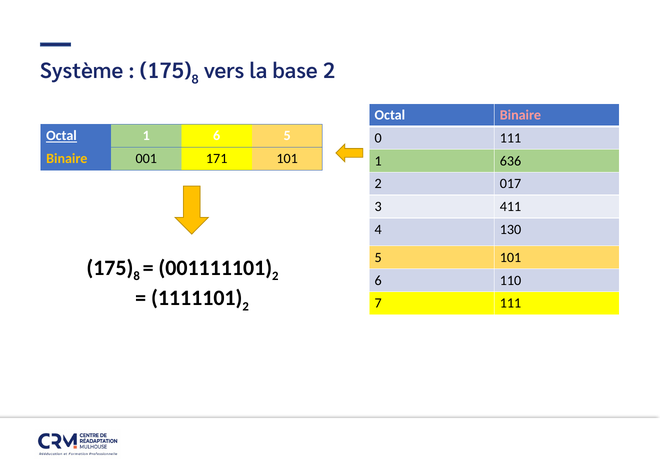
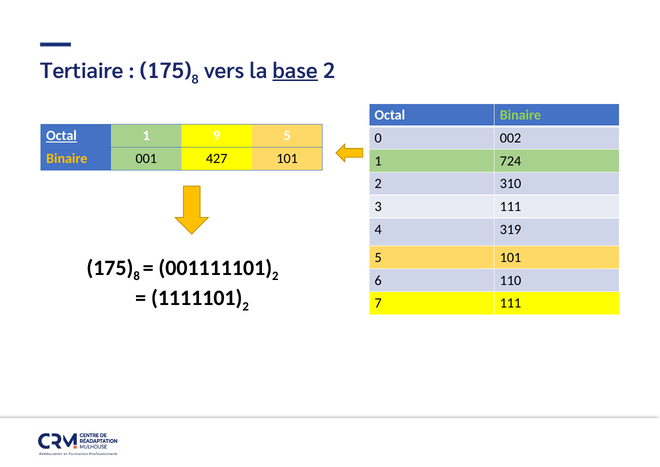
Système: Système -> Tertiaire
base underline: none -> present
Binaire at (520, 115) colour: pink -> light green
1 6: 6 -> 9
0 111: 111 -> 002
171: 171 -> 427
636: 636 -> 724
017: 017 -> 310
3 411: 411 -> 111
130: 130 -> 319
